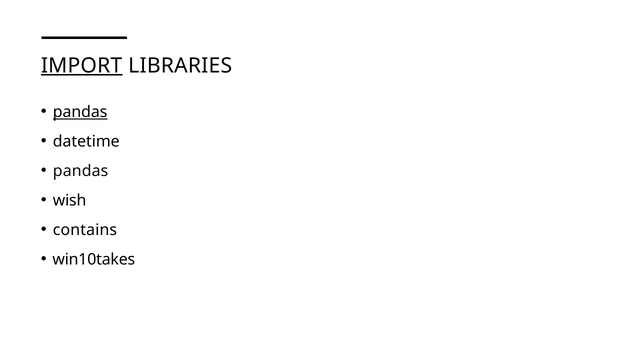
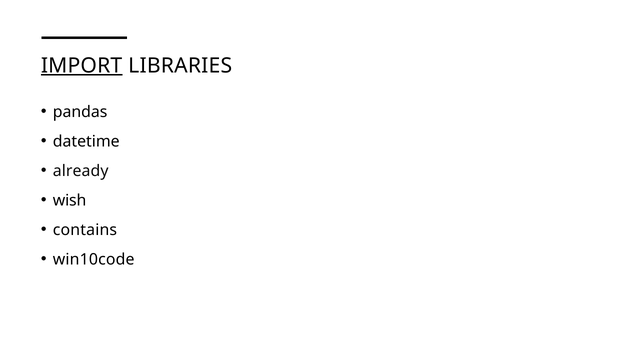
pandas at (80, 112) underline: present -> none
pandas at (81, 171): pandas -> already
win10takes: win10takes -> win10code
